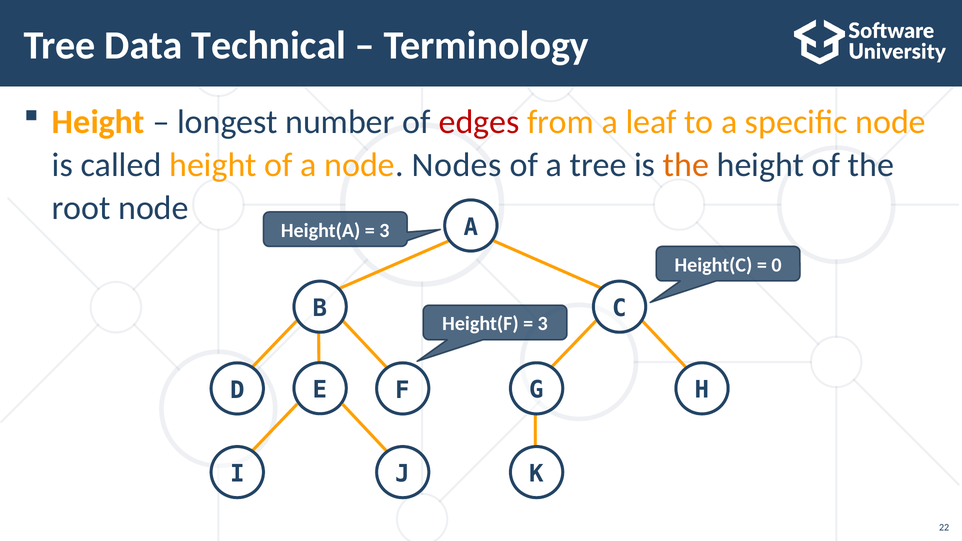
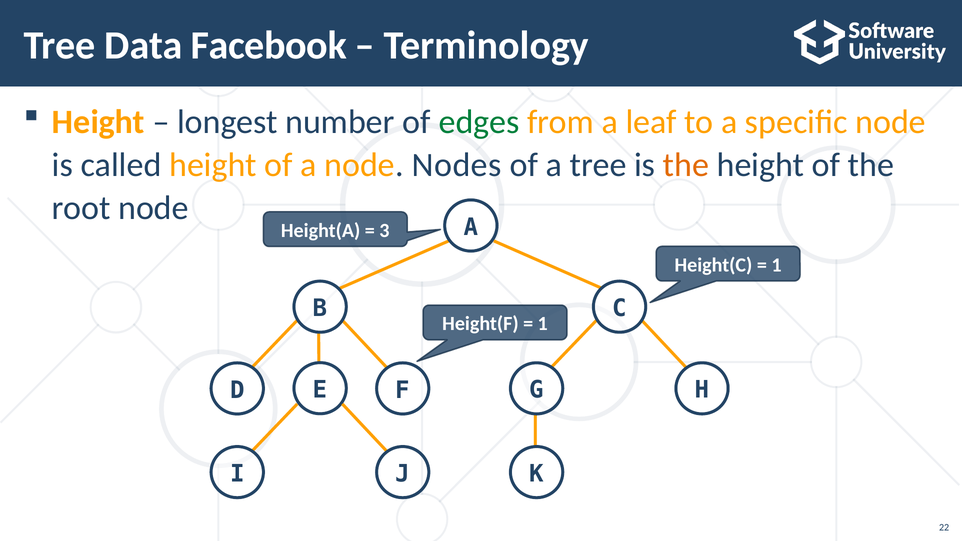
Technical: Technical -> Facebook
edges colour: red -> green
0 at (776, 265): 0 -> 1
3 at (543, 324): 3 -> 1
